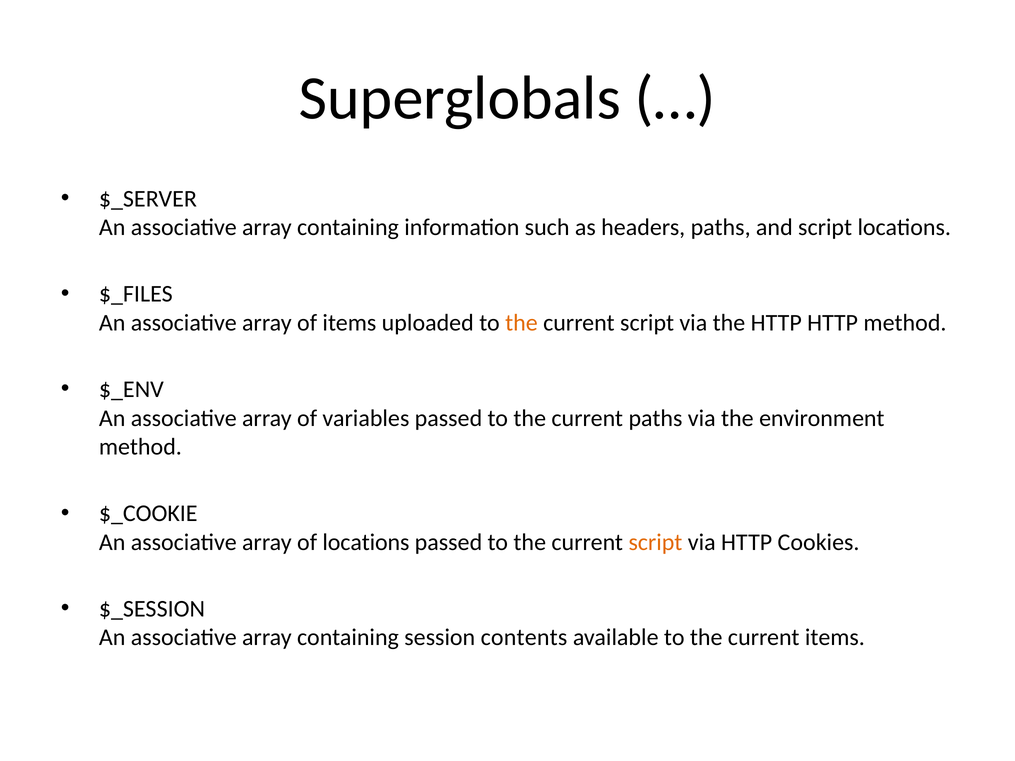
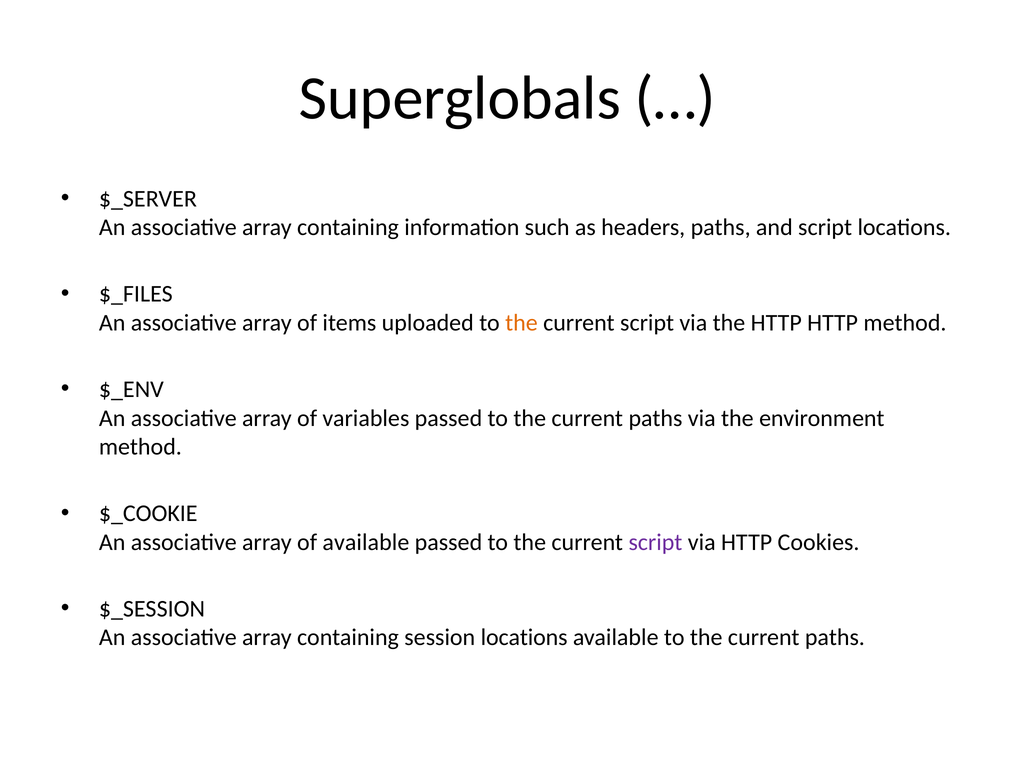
of locations: locations -> available
script at (655, 542) colour: orange -> purple
session contents: contents -> locations
items at (835, 638): items -> paths
